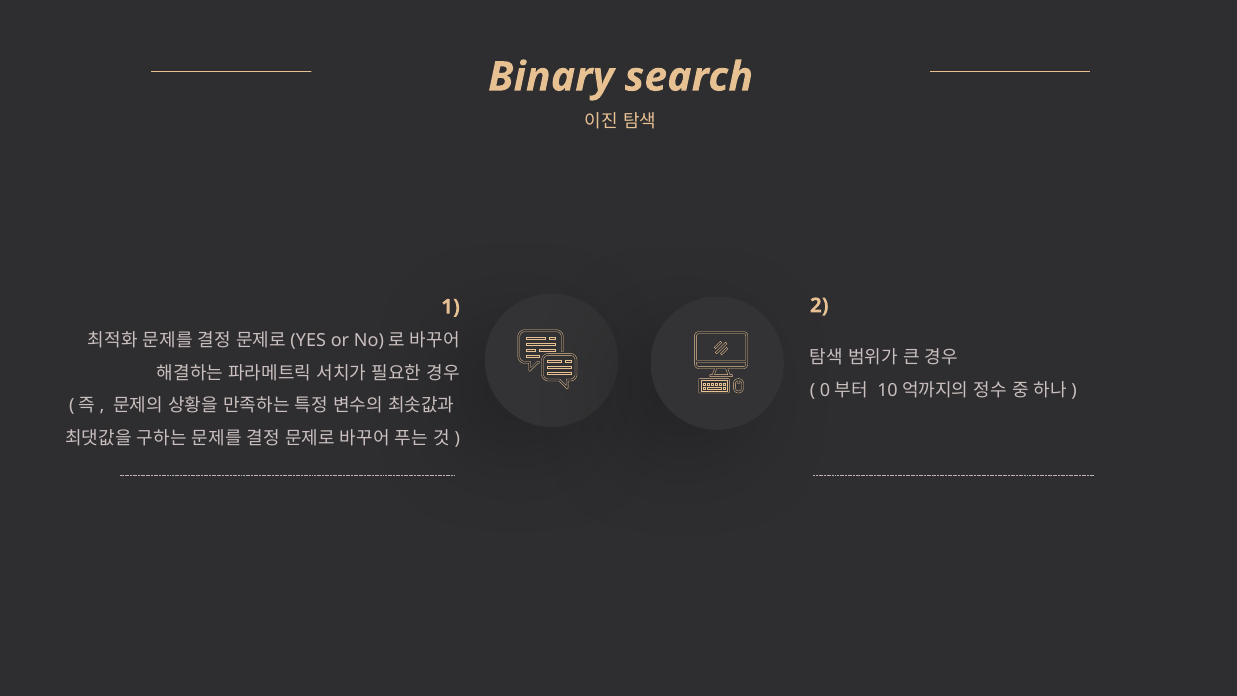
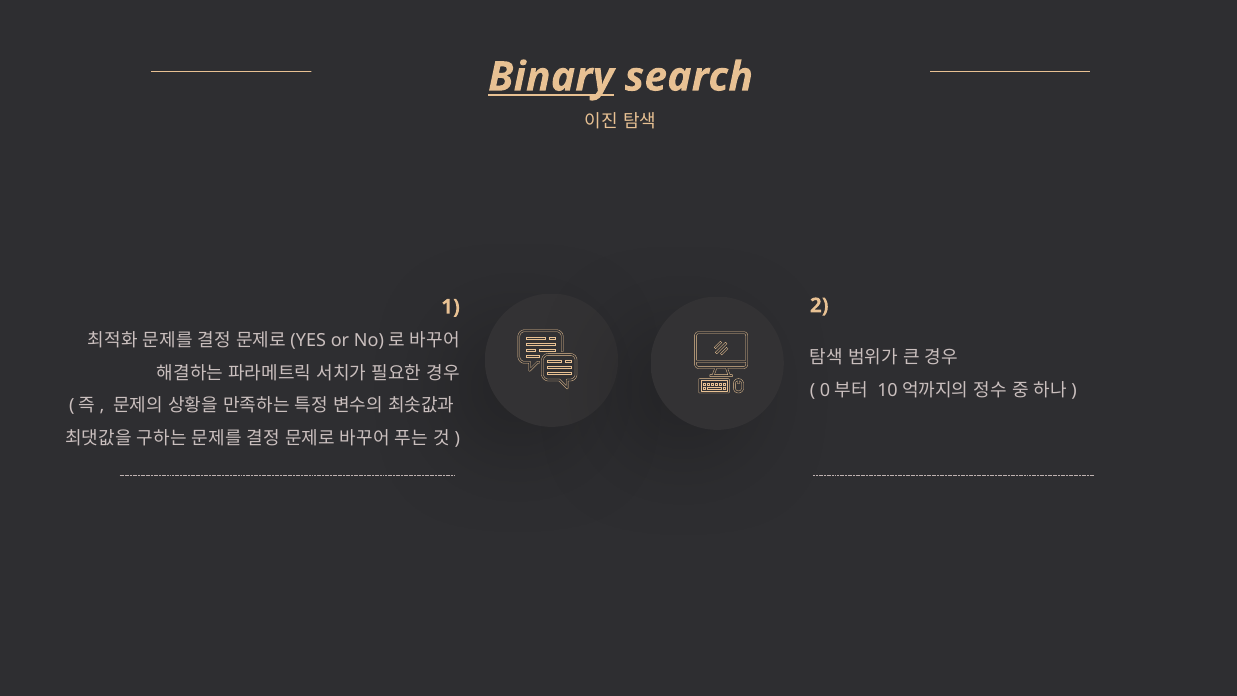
Binary underline: none -> present
